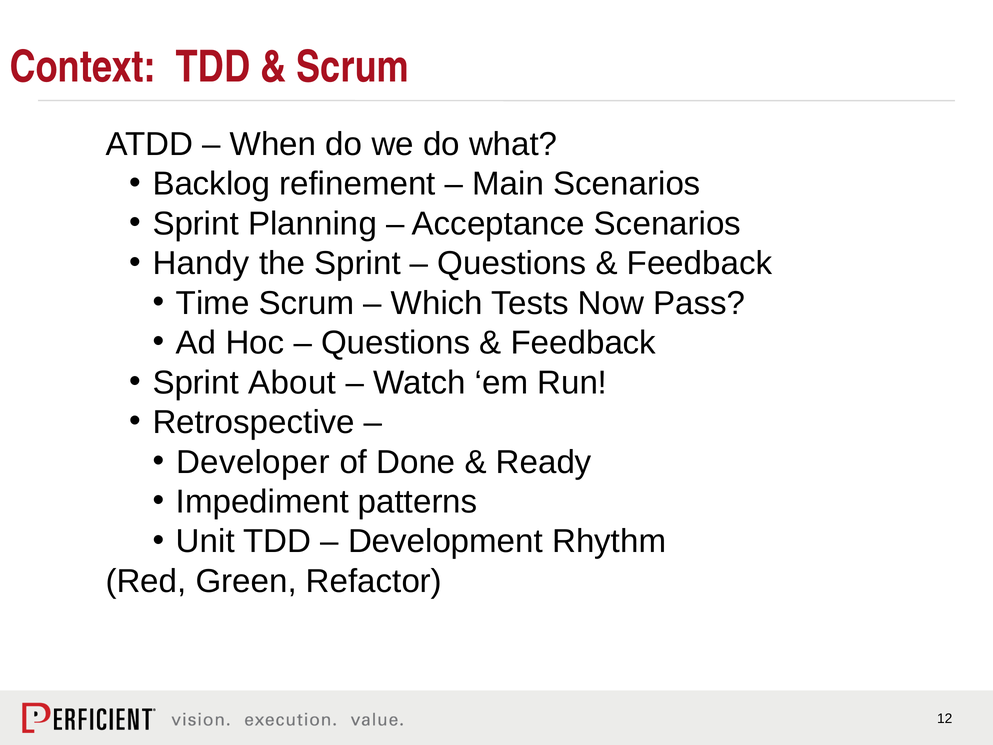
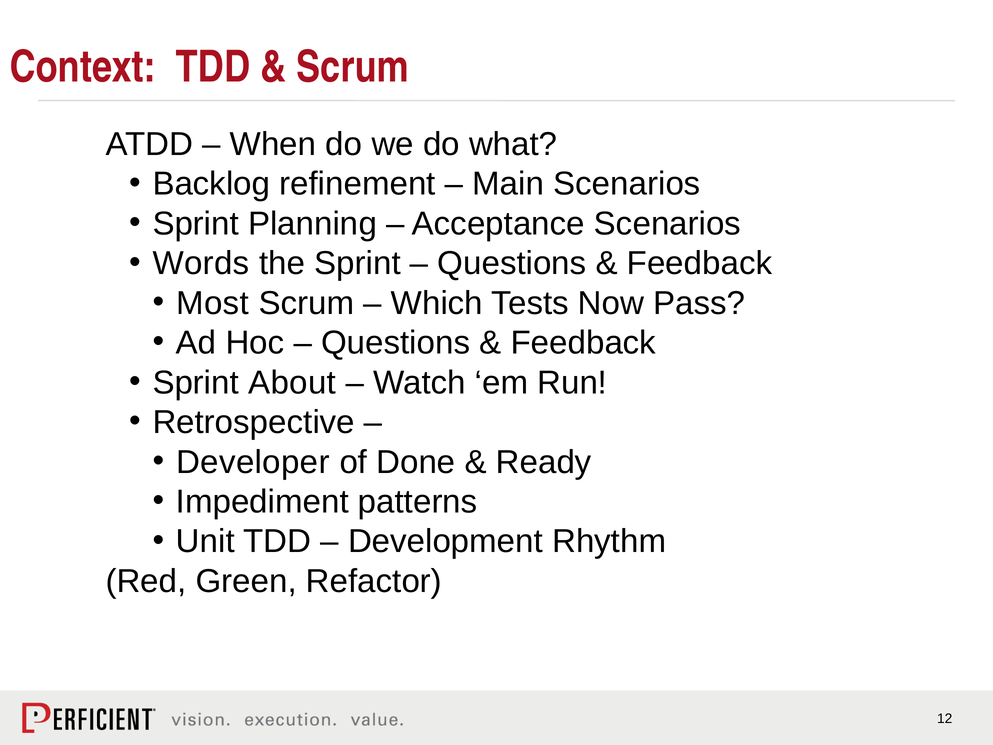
Handy: Handy -> Words
Time: Time -> Most
